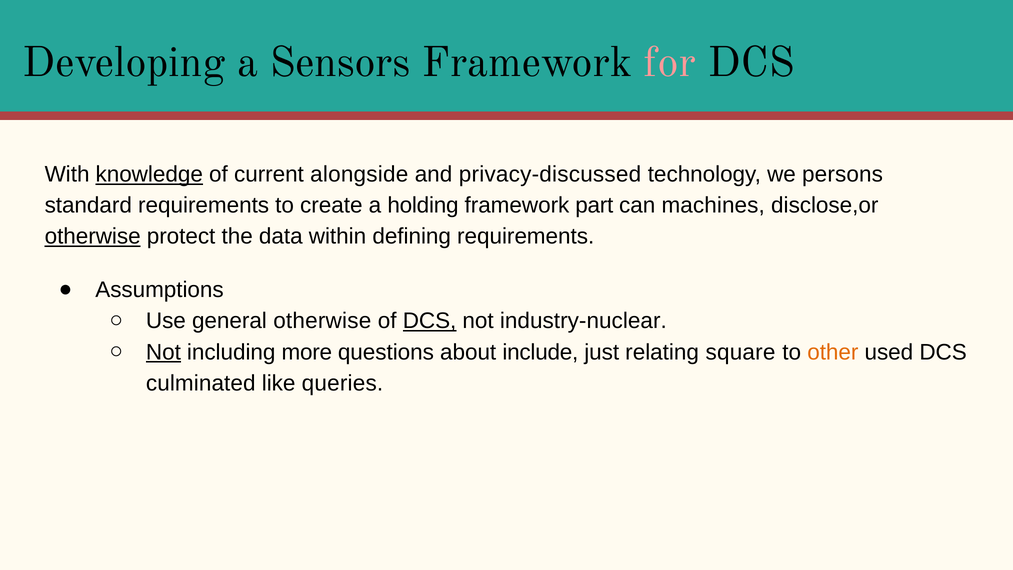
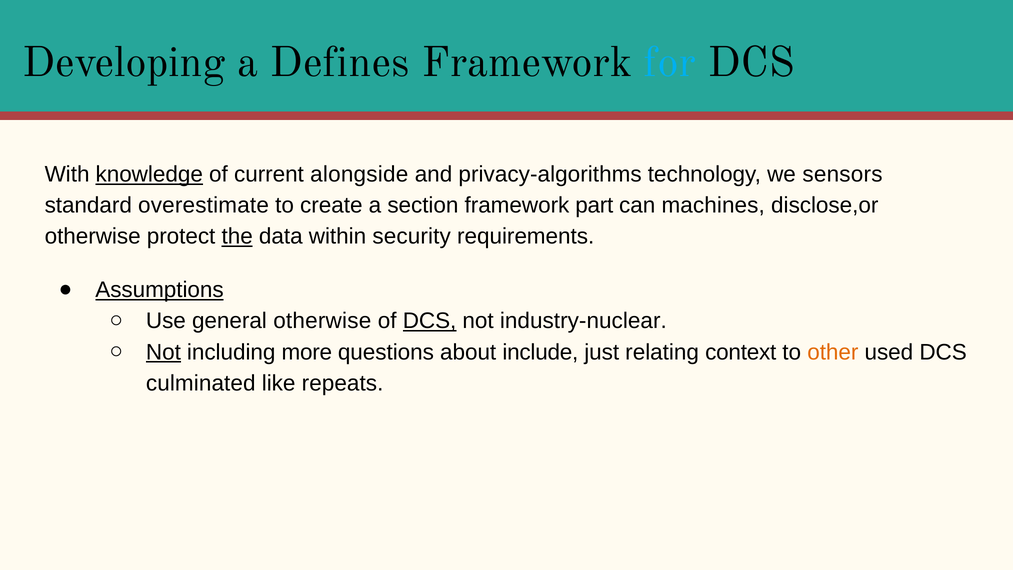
Sensors: Sensors -> Defines
for colour: pink -> light blue
privacy-discussed: privacy-discussed -> privacy-algorithms
persons: persons -> sensors
standard requirements: requirements -> overestimate
holding: holding -> section
otherwise at (93, 236) underline: present -> none
the underline: none -> present
defining: defining -> security
Assumptions underline: none -> present
square: square -> context
queries: queries -> repeats
